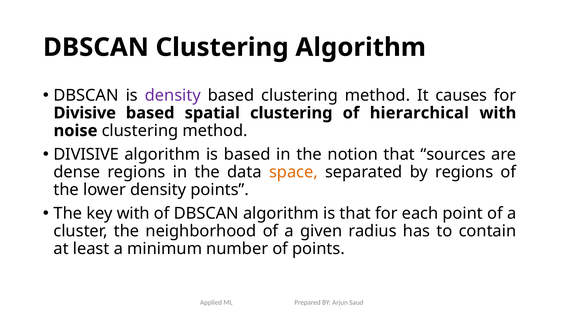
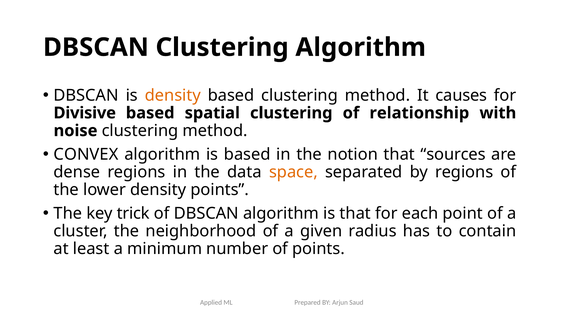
density at (173, 95) colour: purple -> orange
hierarchical: hierarchical -> relationship
DIVISIVE at (86, 154): DIVISIVE -> CONVEX
key with: with -> trick
